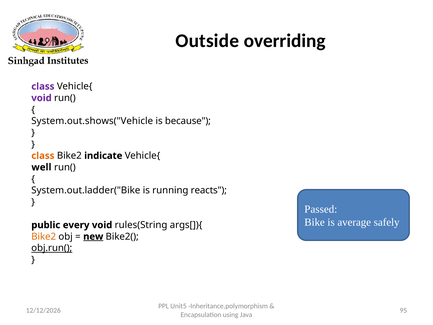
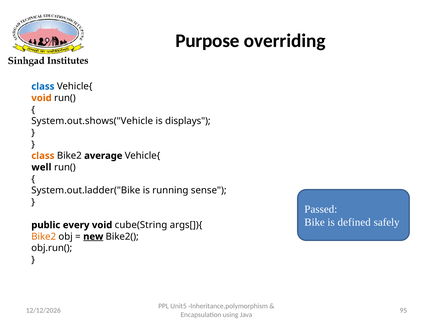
Outside: Outside -> Purpose
class at (43, 86) colour: purple -> blue
void at (41, 98) colour: purple -> orange
because: because -> displays
indicate: indicate -> average
reacts: reacts -> sense
average: average -> defined
rules(String: rules(String -> cube(String
obj.run( underline: present -> none
